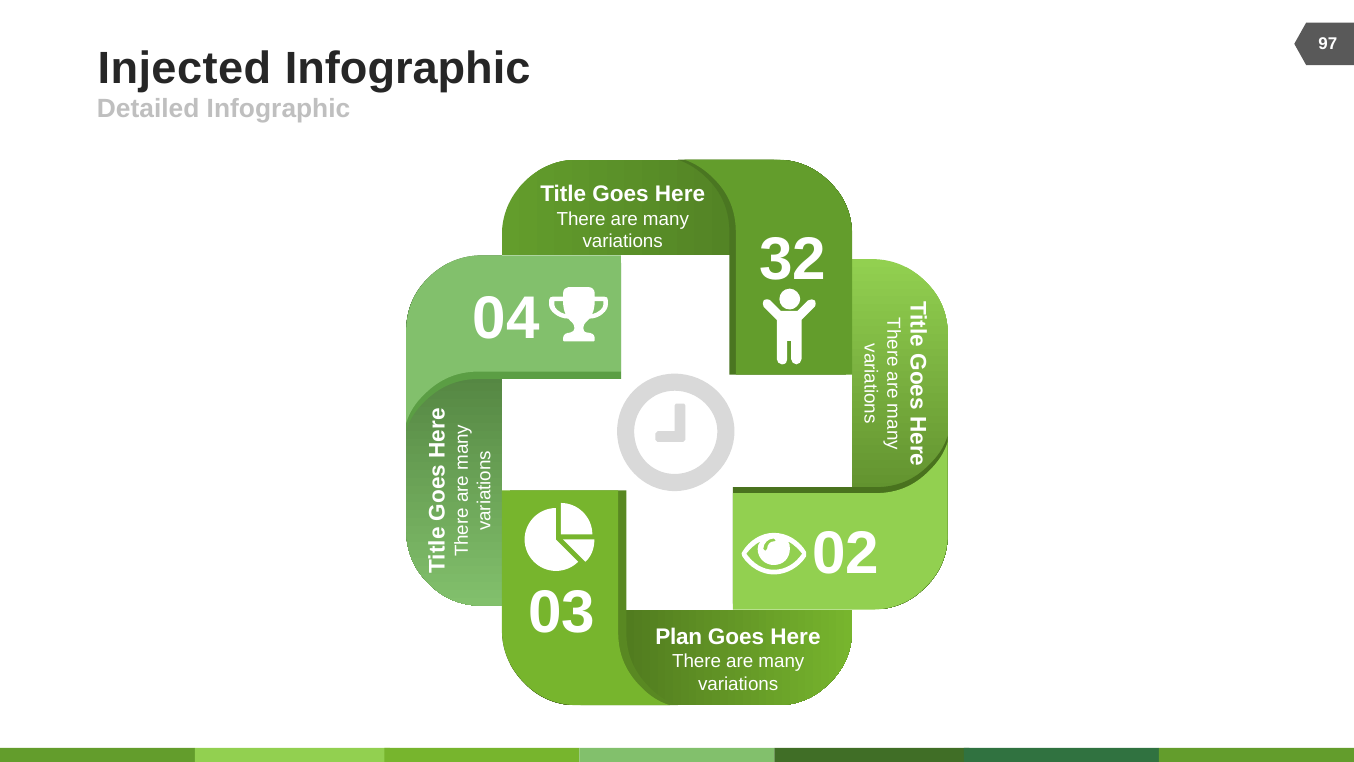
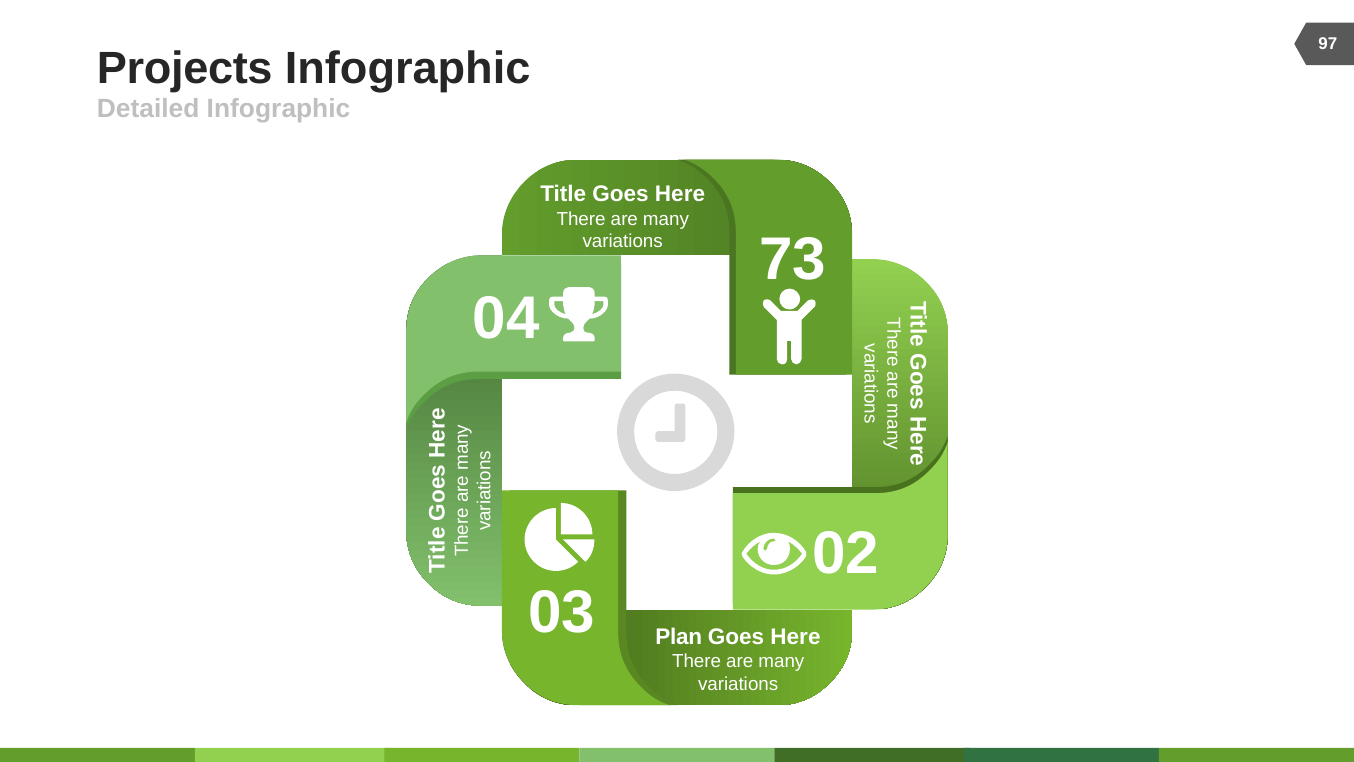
Injected: Injected -> Projects
32: 32 -> 73
